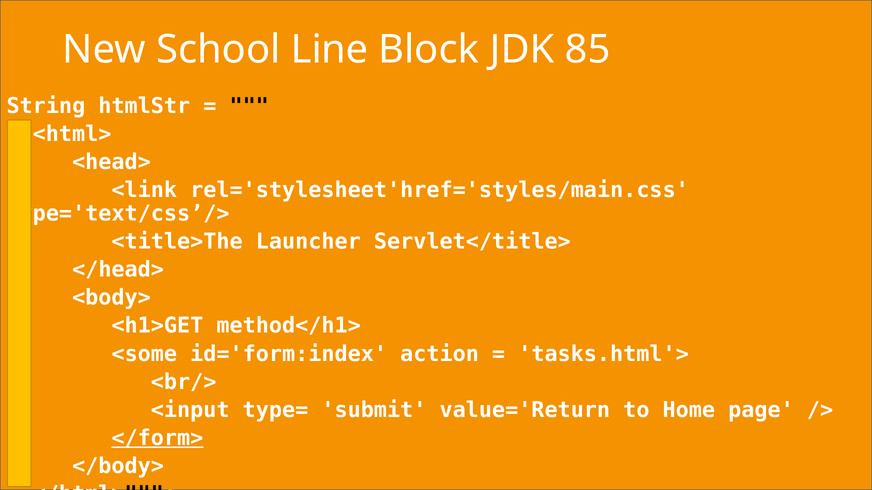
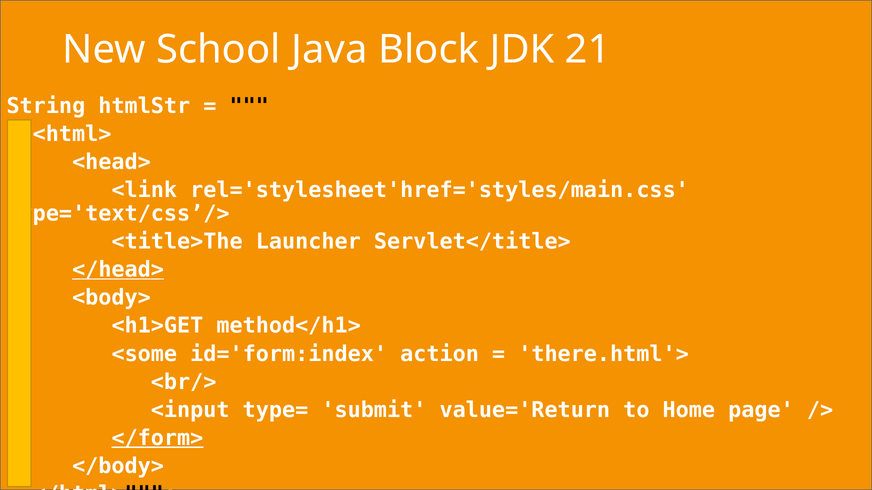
Line: Line -> Java
85: 85 -> 21
</head> underline: none -> present
tasks.html'>: tasks.html'> -> there.html'>
